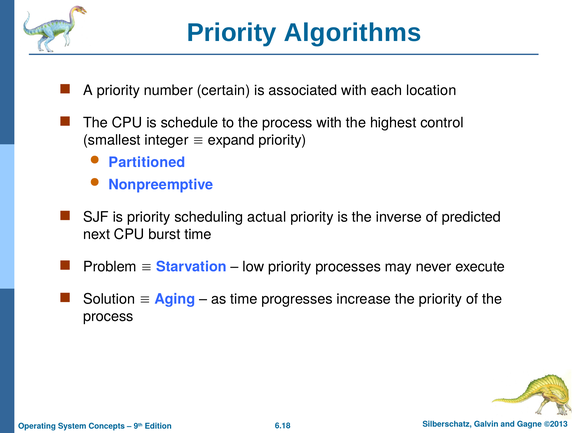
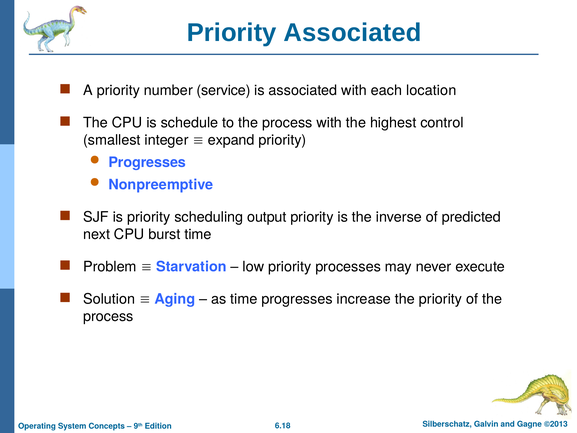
Priority Algorithms: Algorithms -> Associated
certain: certain -> service
Partitioned at (147, 162): Partitioned -> Progresses
actual: actual -> output
